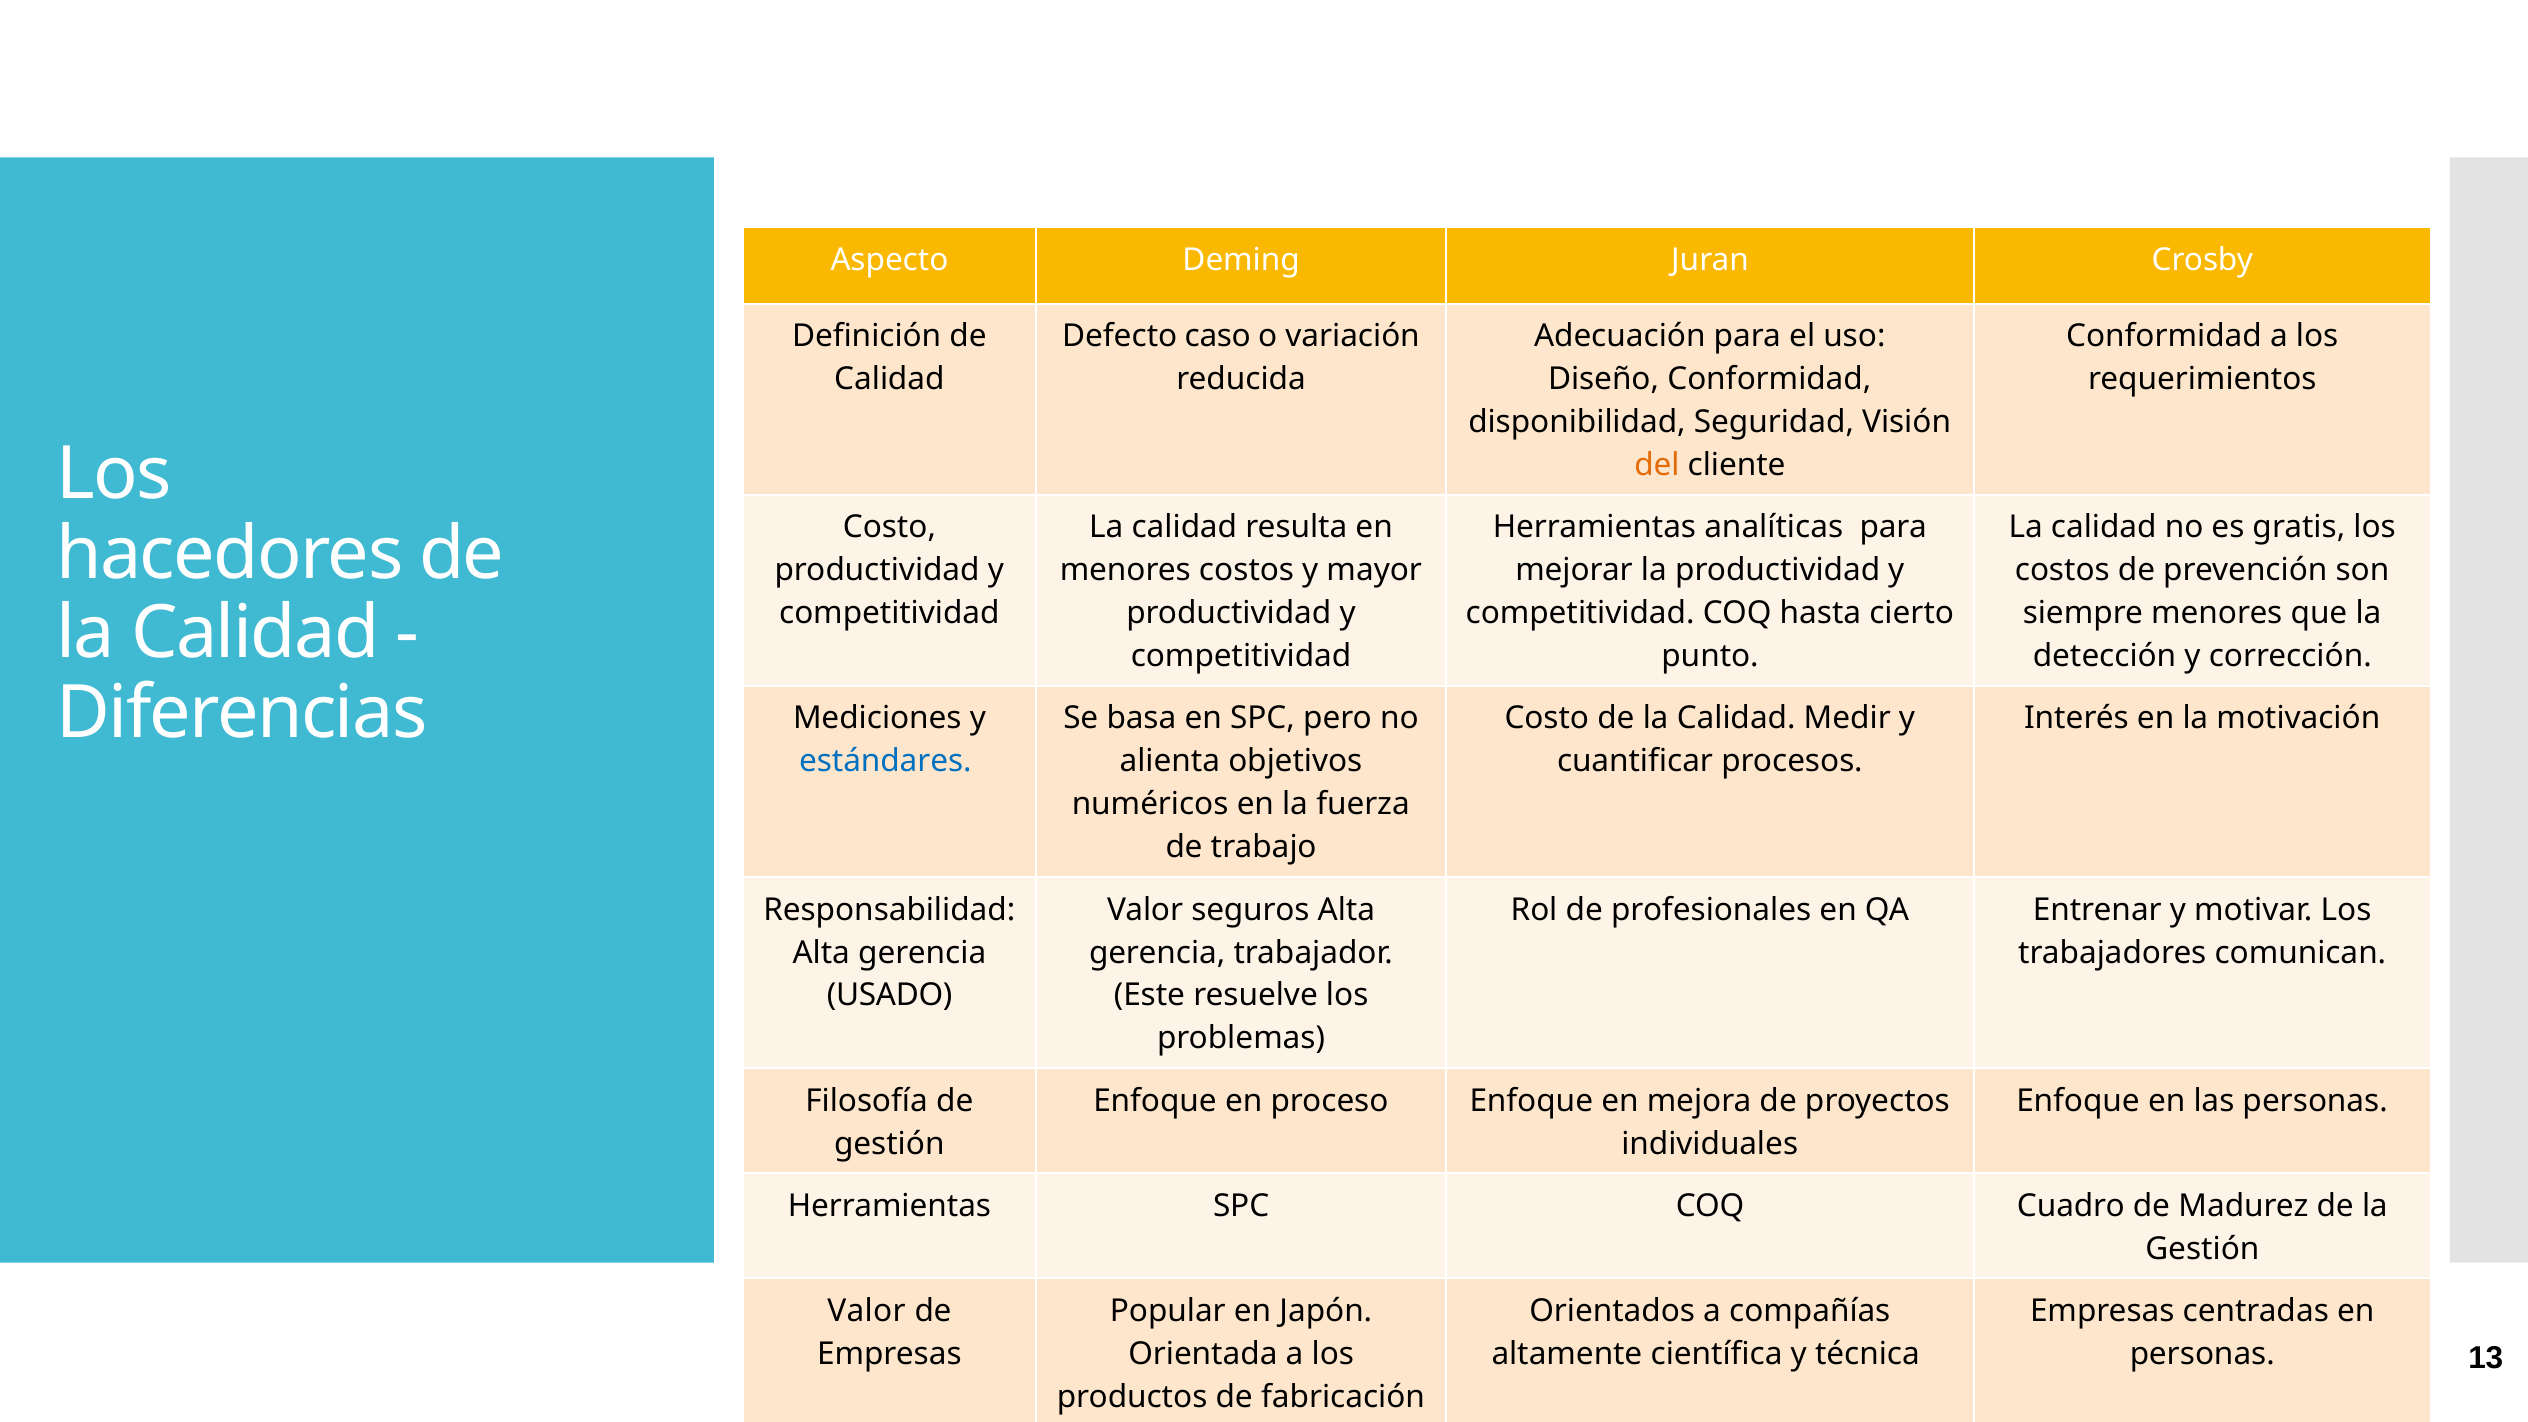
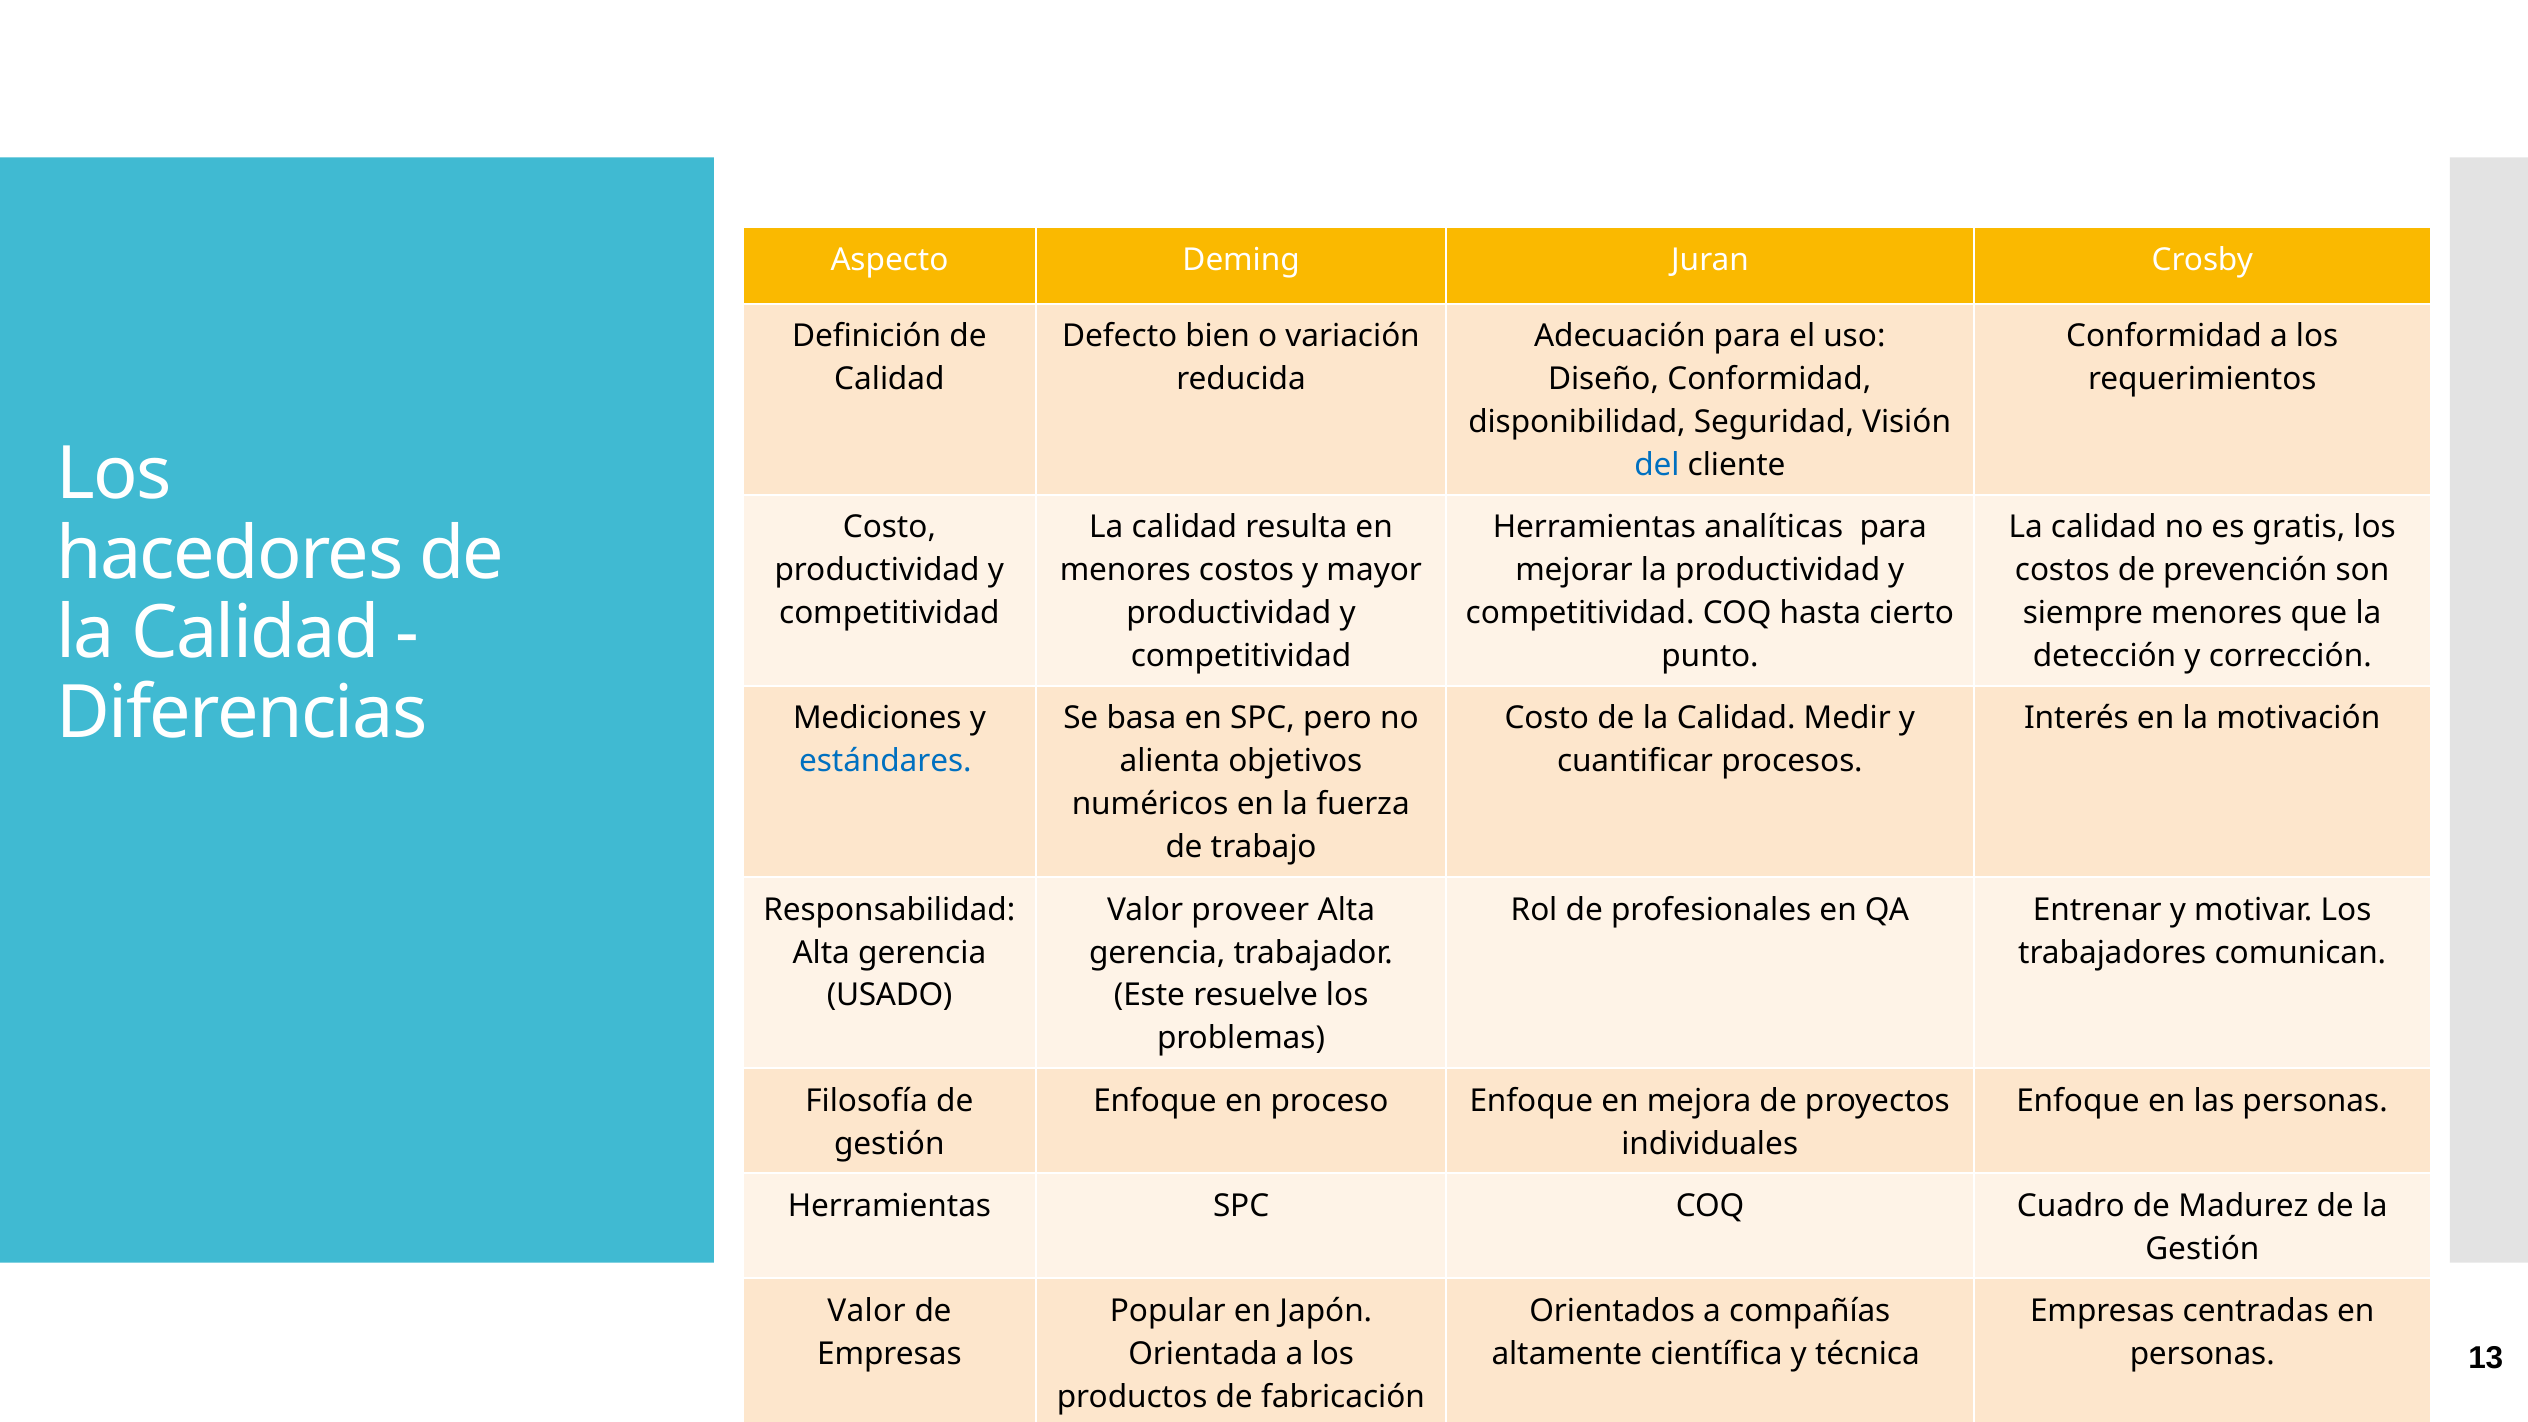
caso: caso -> bien
del colour: orange -> blue
seguros: seguros -> proveer
